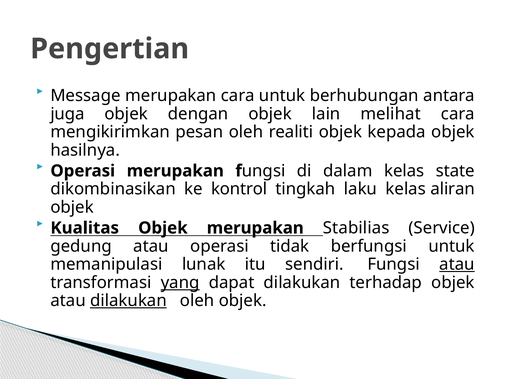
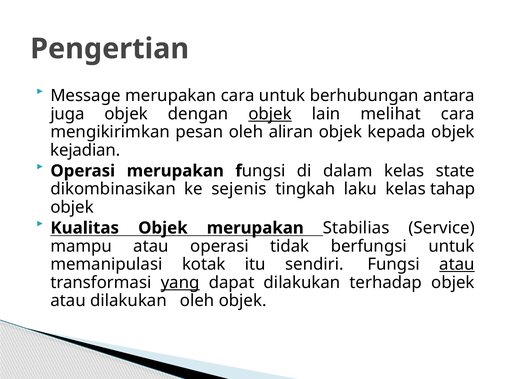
objek at (270, 114) underline: none -> present
realiti: realiti -> aliran
hasilnya: hasilnya -> kejadian
kontrol: kontrol -> sejenis
aliran: aliran -> tahap
gedung: gedung -> mampu
lunak: lunak -> kotak
dilakukan at (128, 300) underline: present -> none
